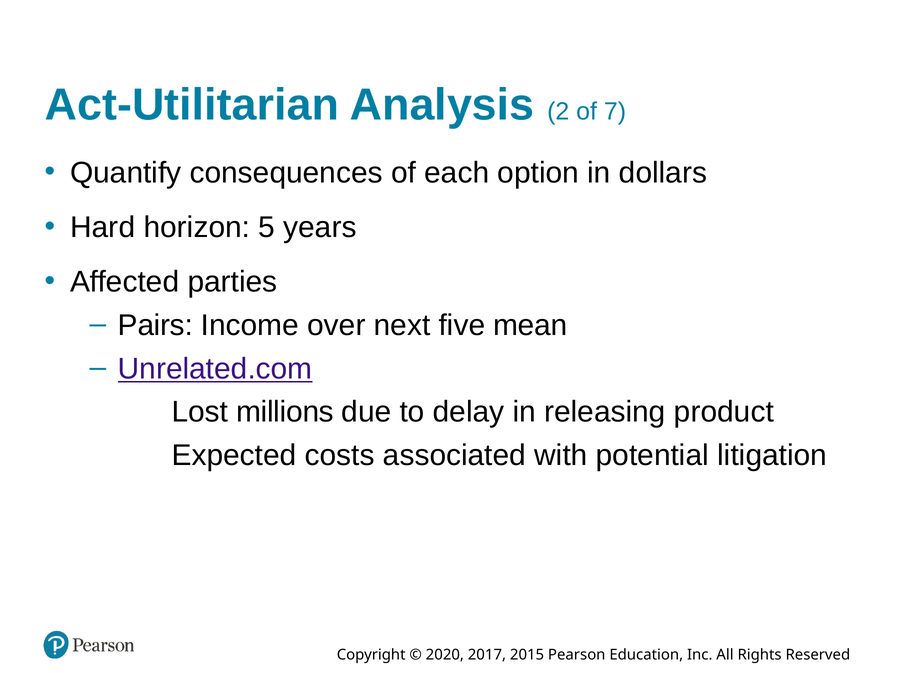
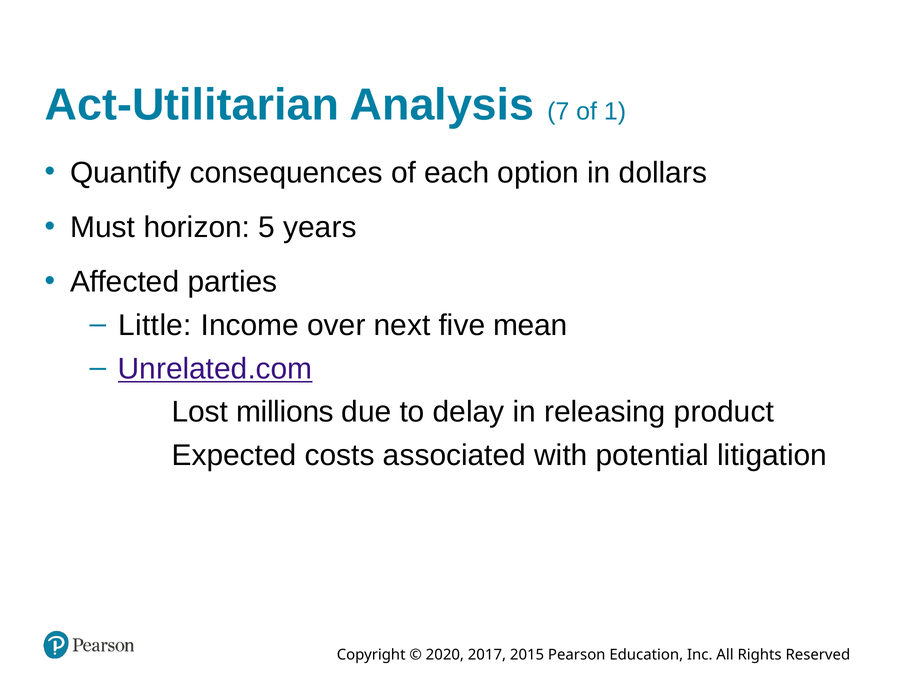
2: 2 -> 7
7: 7 -> 1
Hard: Hard -> Must
Pairs: Pairs -> Little
